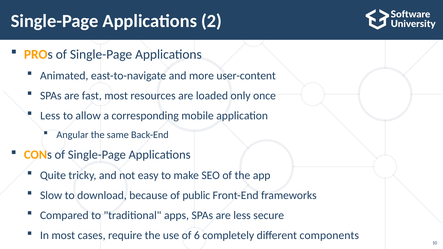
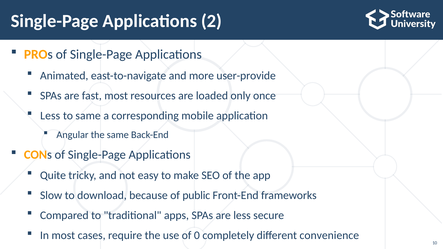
user-content: user-content -> user-provide
to allow: allow -> same
6: 6 -> 0
components: components -> convenience
